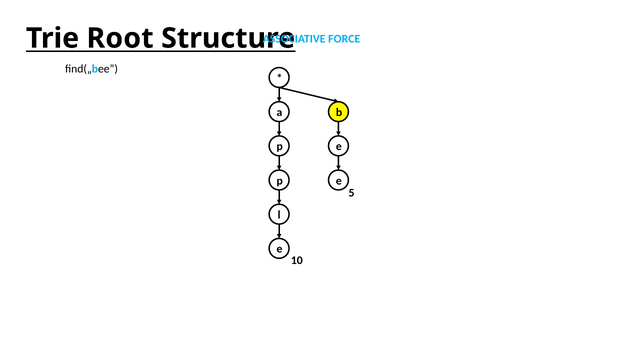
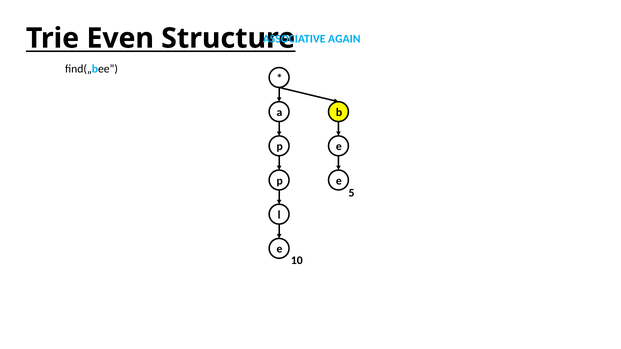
Root: Root -> Even
FORCE: FORCE -> AGAIN
